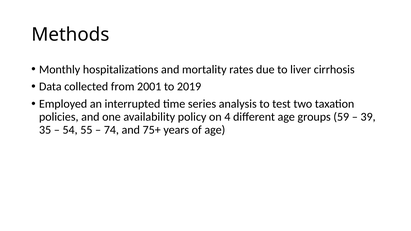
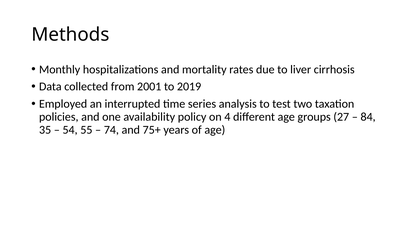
59: 59 -> 27
39: 39 -> 84
